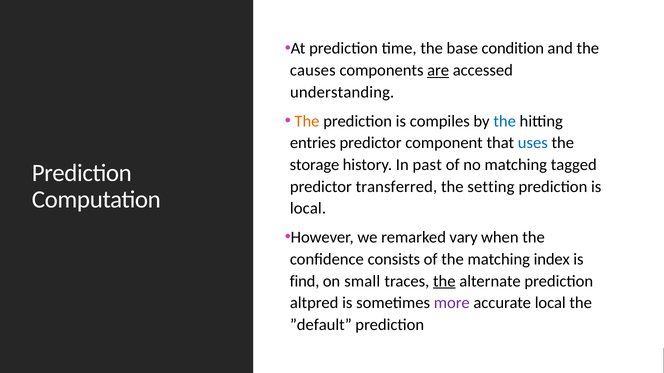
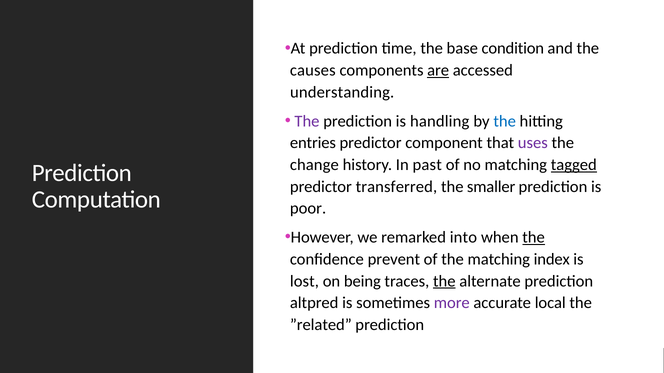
The at (307, 121) colour: orange -> purple
compiles: compiles -> handling
uses colour: blue -> purple
storage: storage -> change
tagged underline: none -> present
setting: setting -> smaller
local at (308, 209): local -> poor
vary: vary -> into
the at (534, 238) underline: none -> present
consists: consists -> prevent
find: find -> lost
small: small -> being
”default: ”default -> ”related
